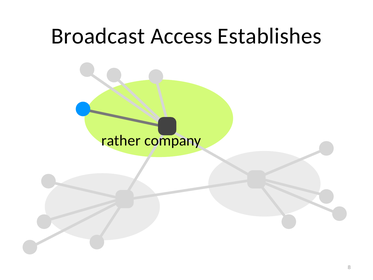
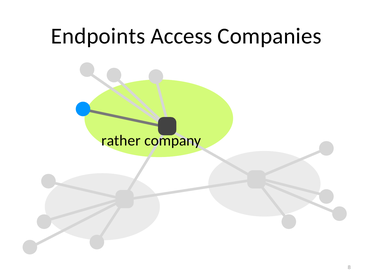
Broadcast: Broadcast -> Endpoints
Establishes: Establishes -> Companies
